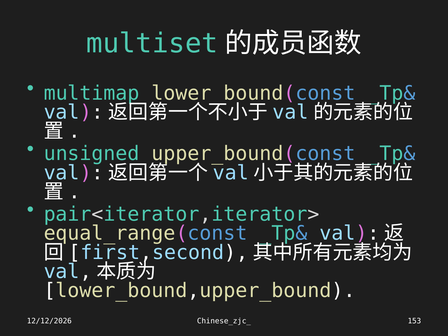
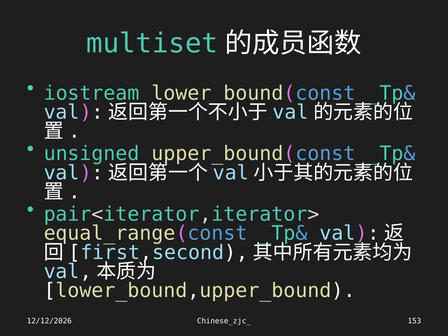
multimap: multimap -> iostream
